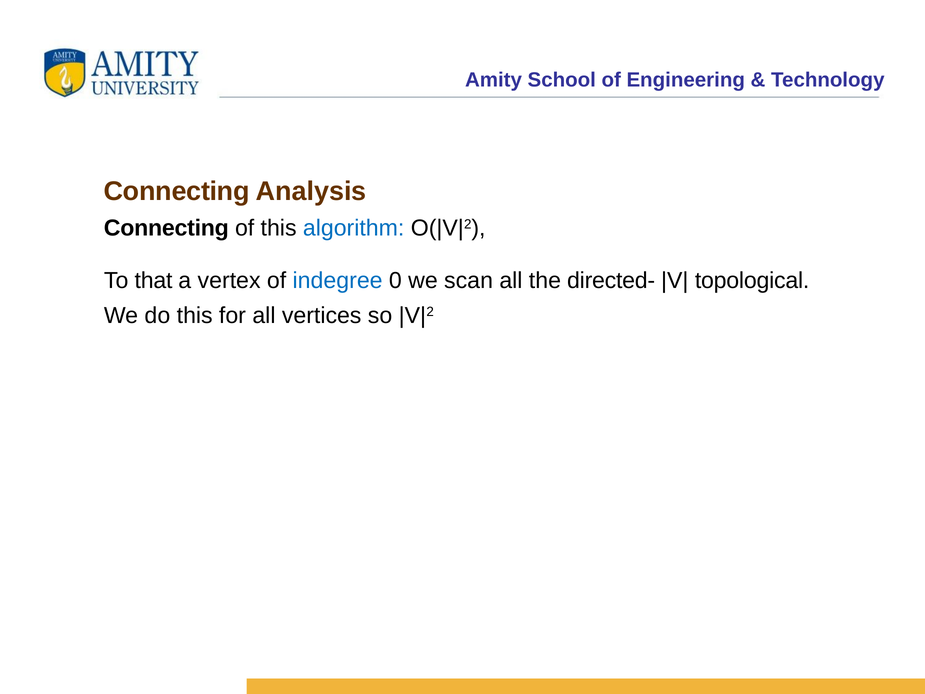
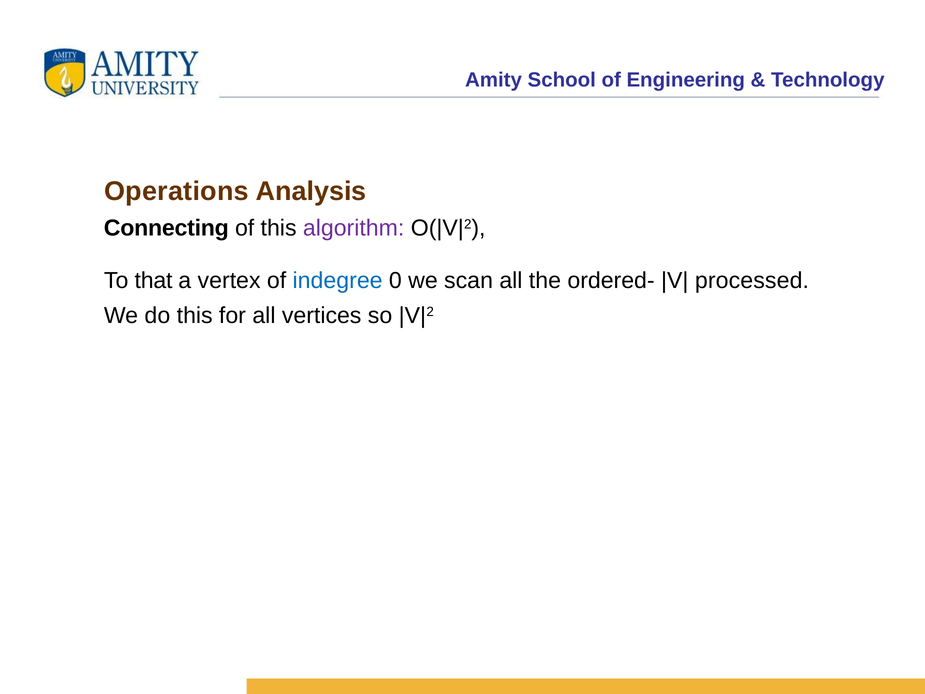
Connecting at (177, 191): Connecting -> Operations
algorithm colour: blue -> purple
directed-: directed- -> ordered-
topological: topological -> processed
